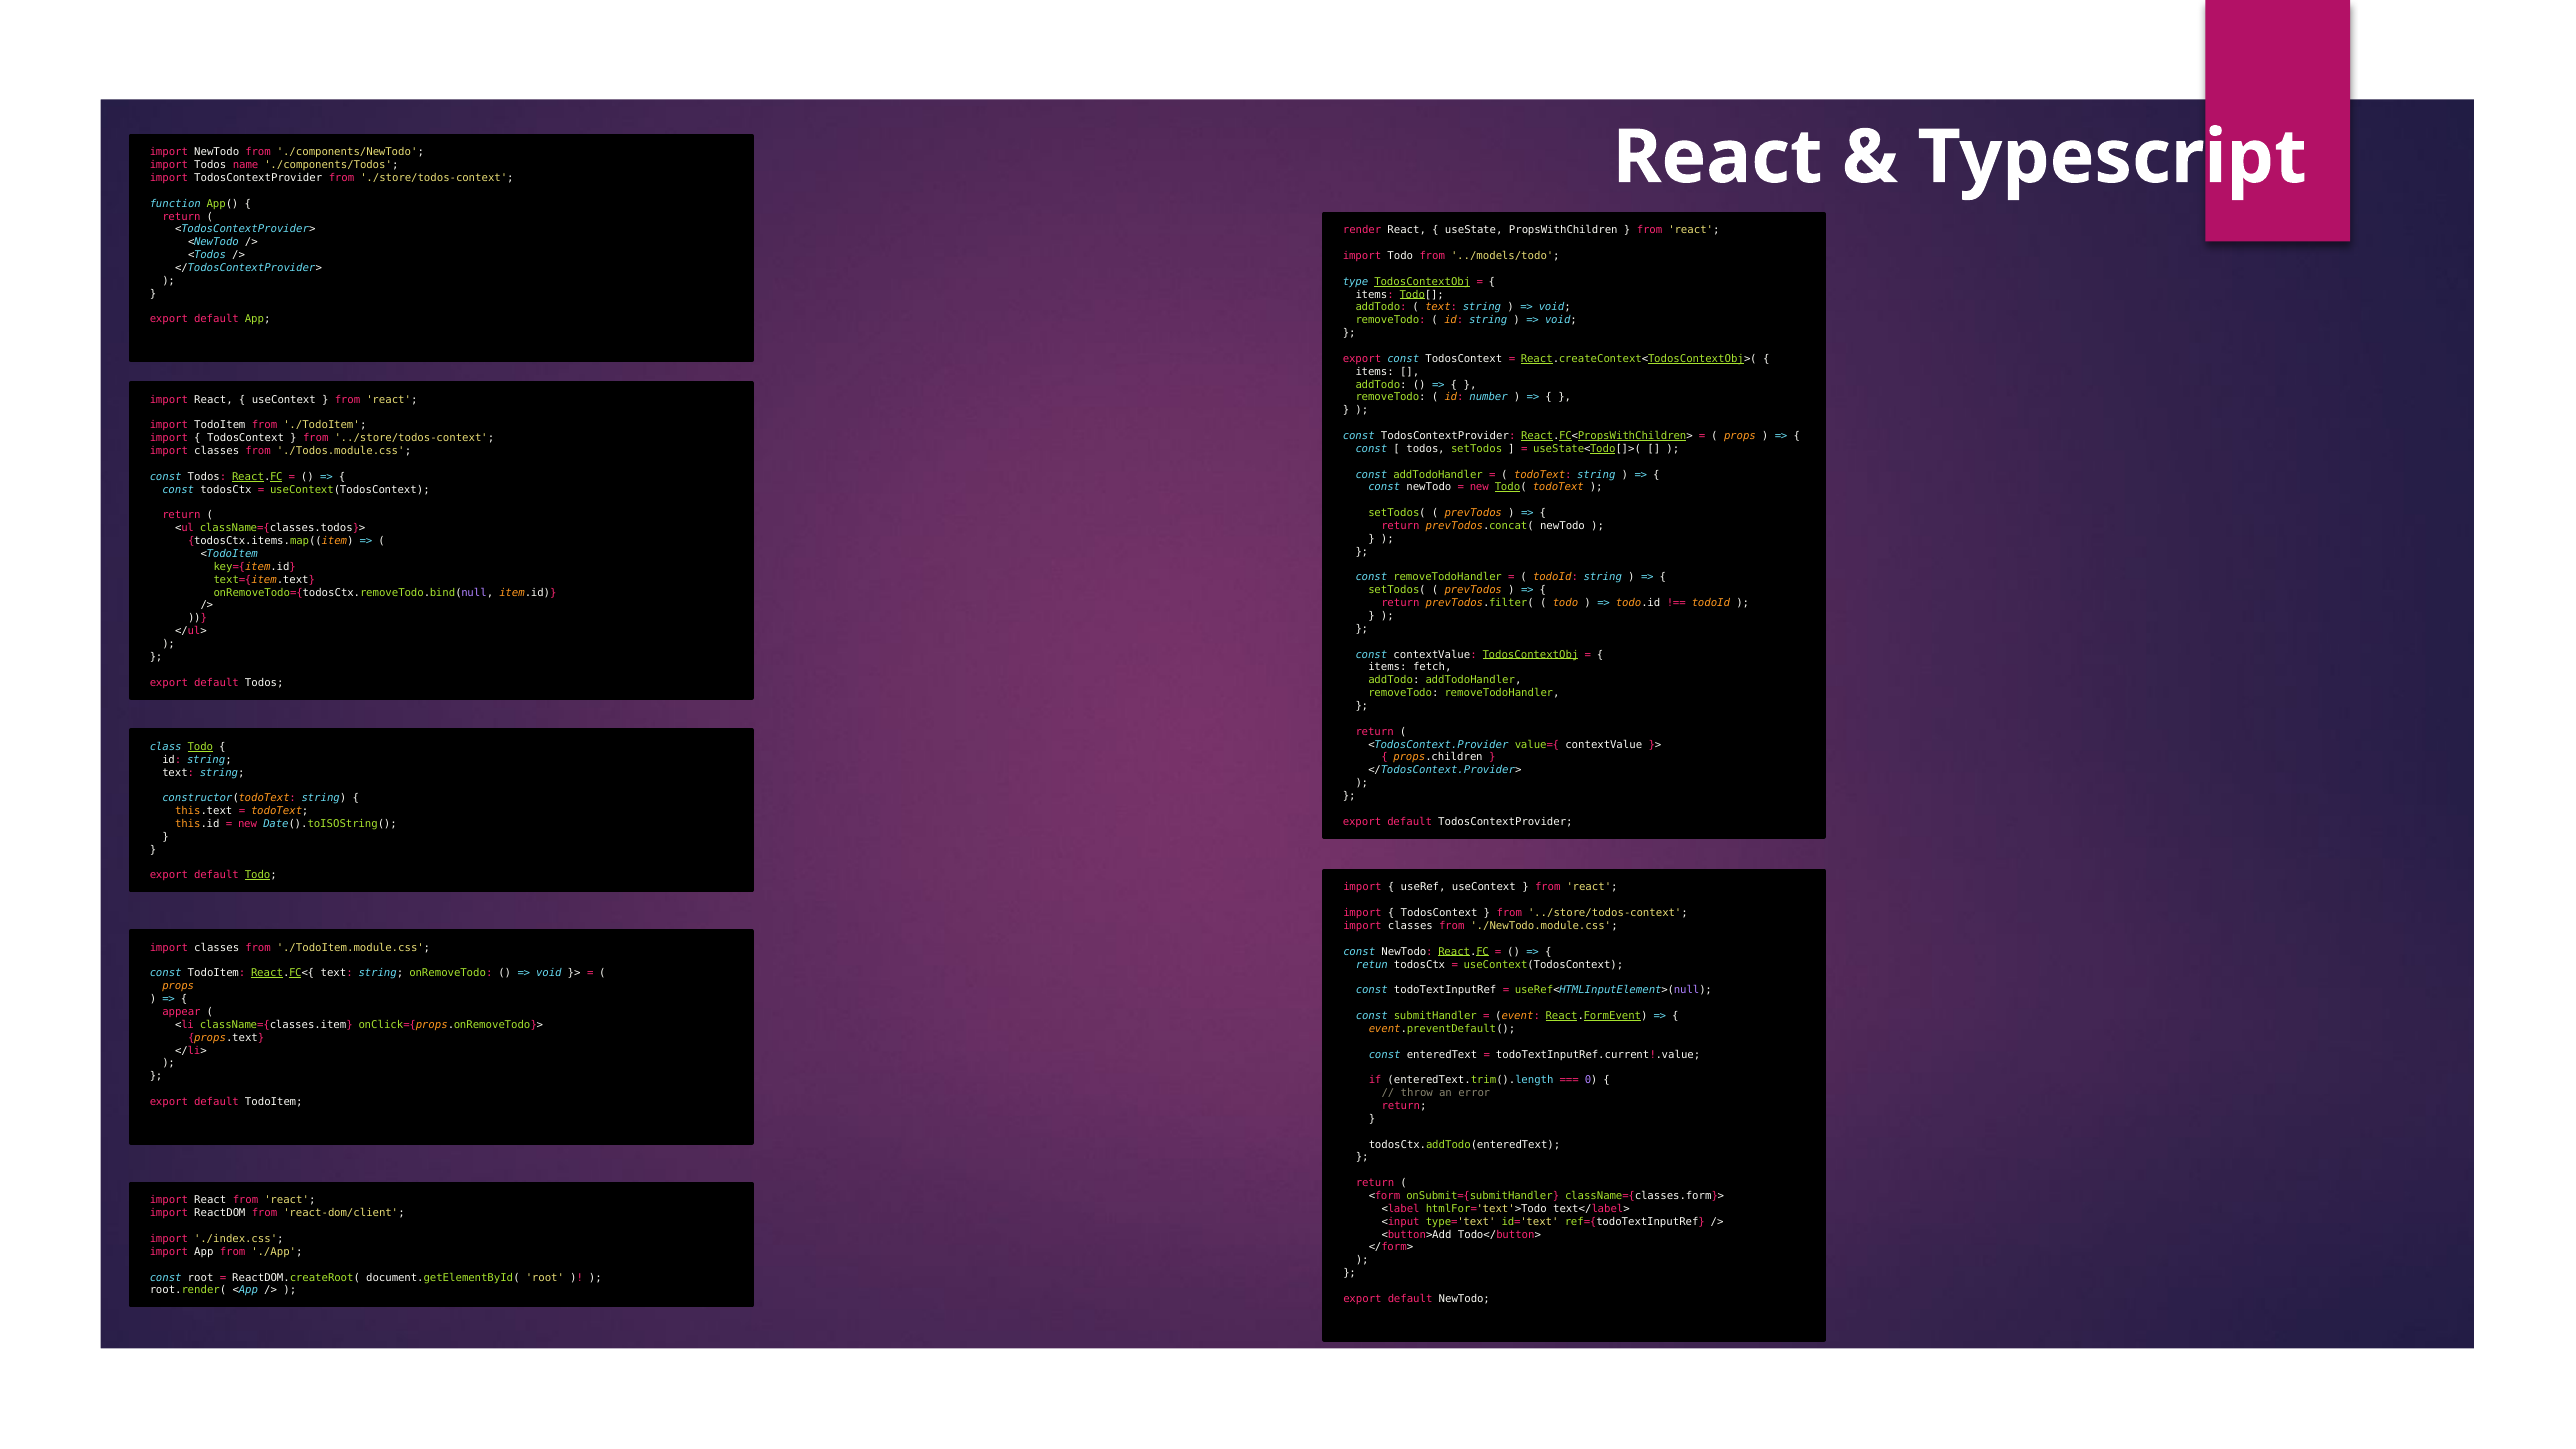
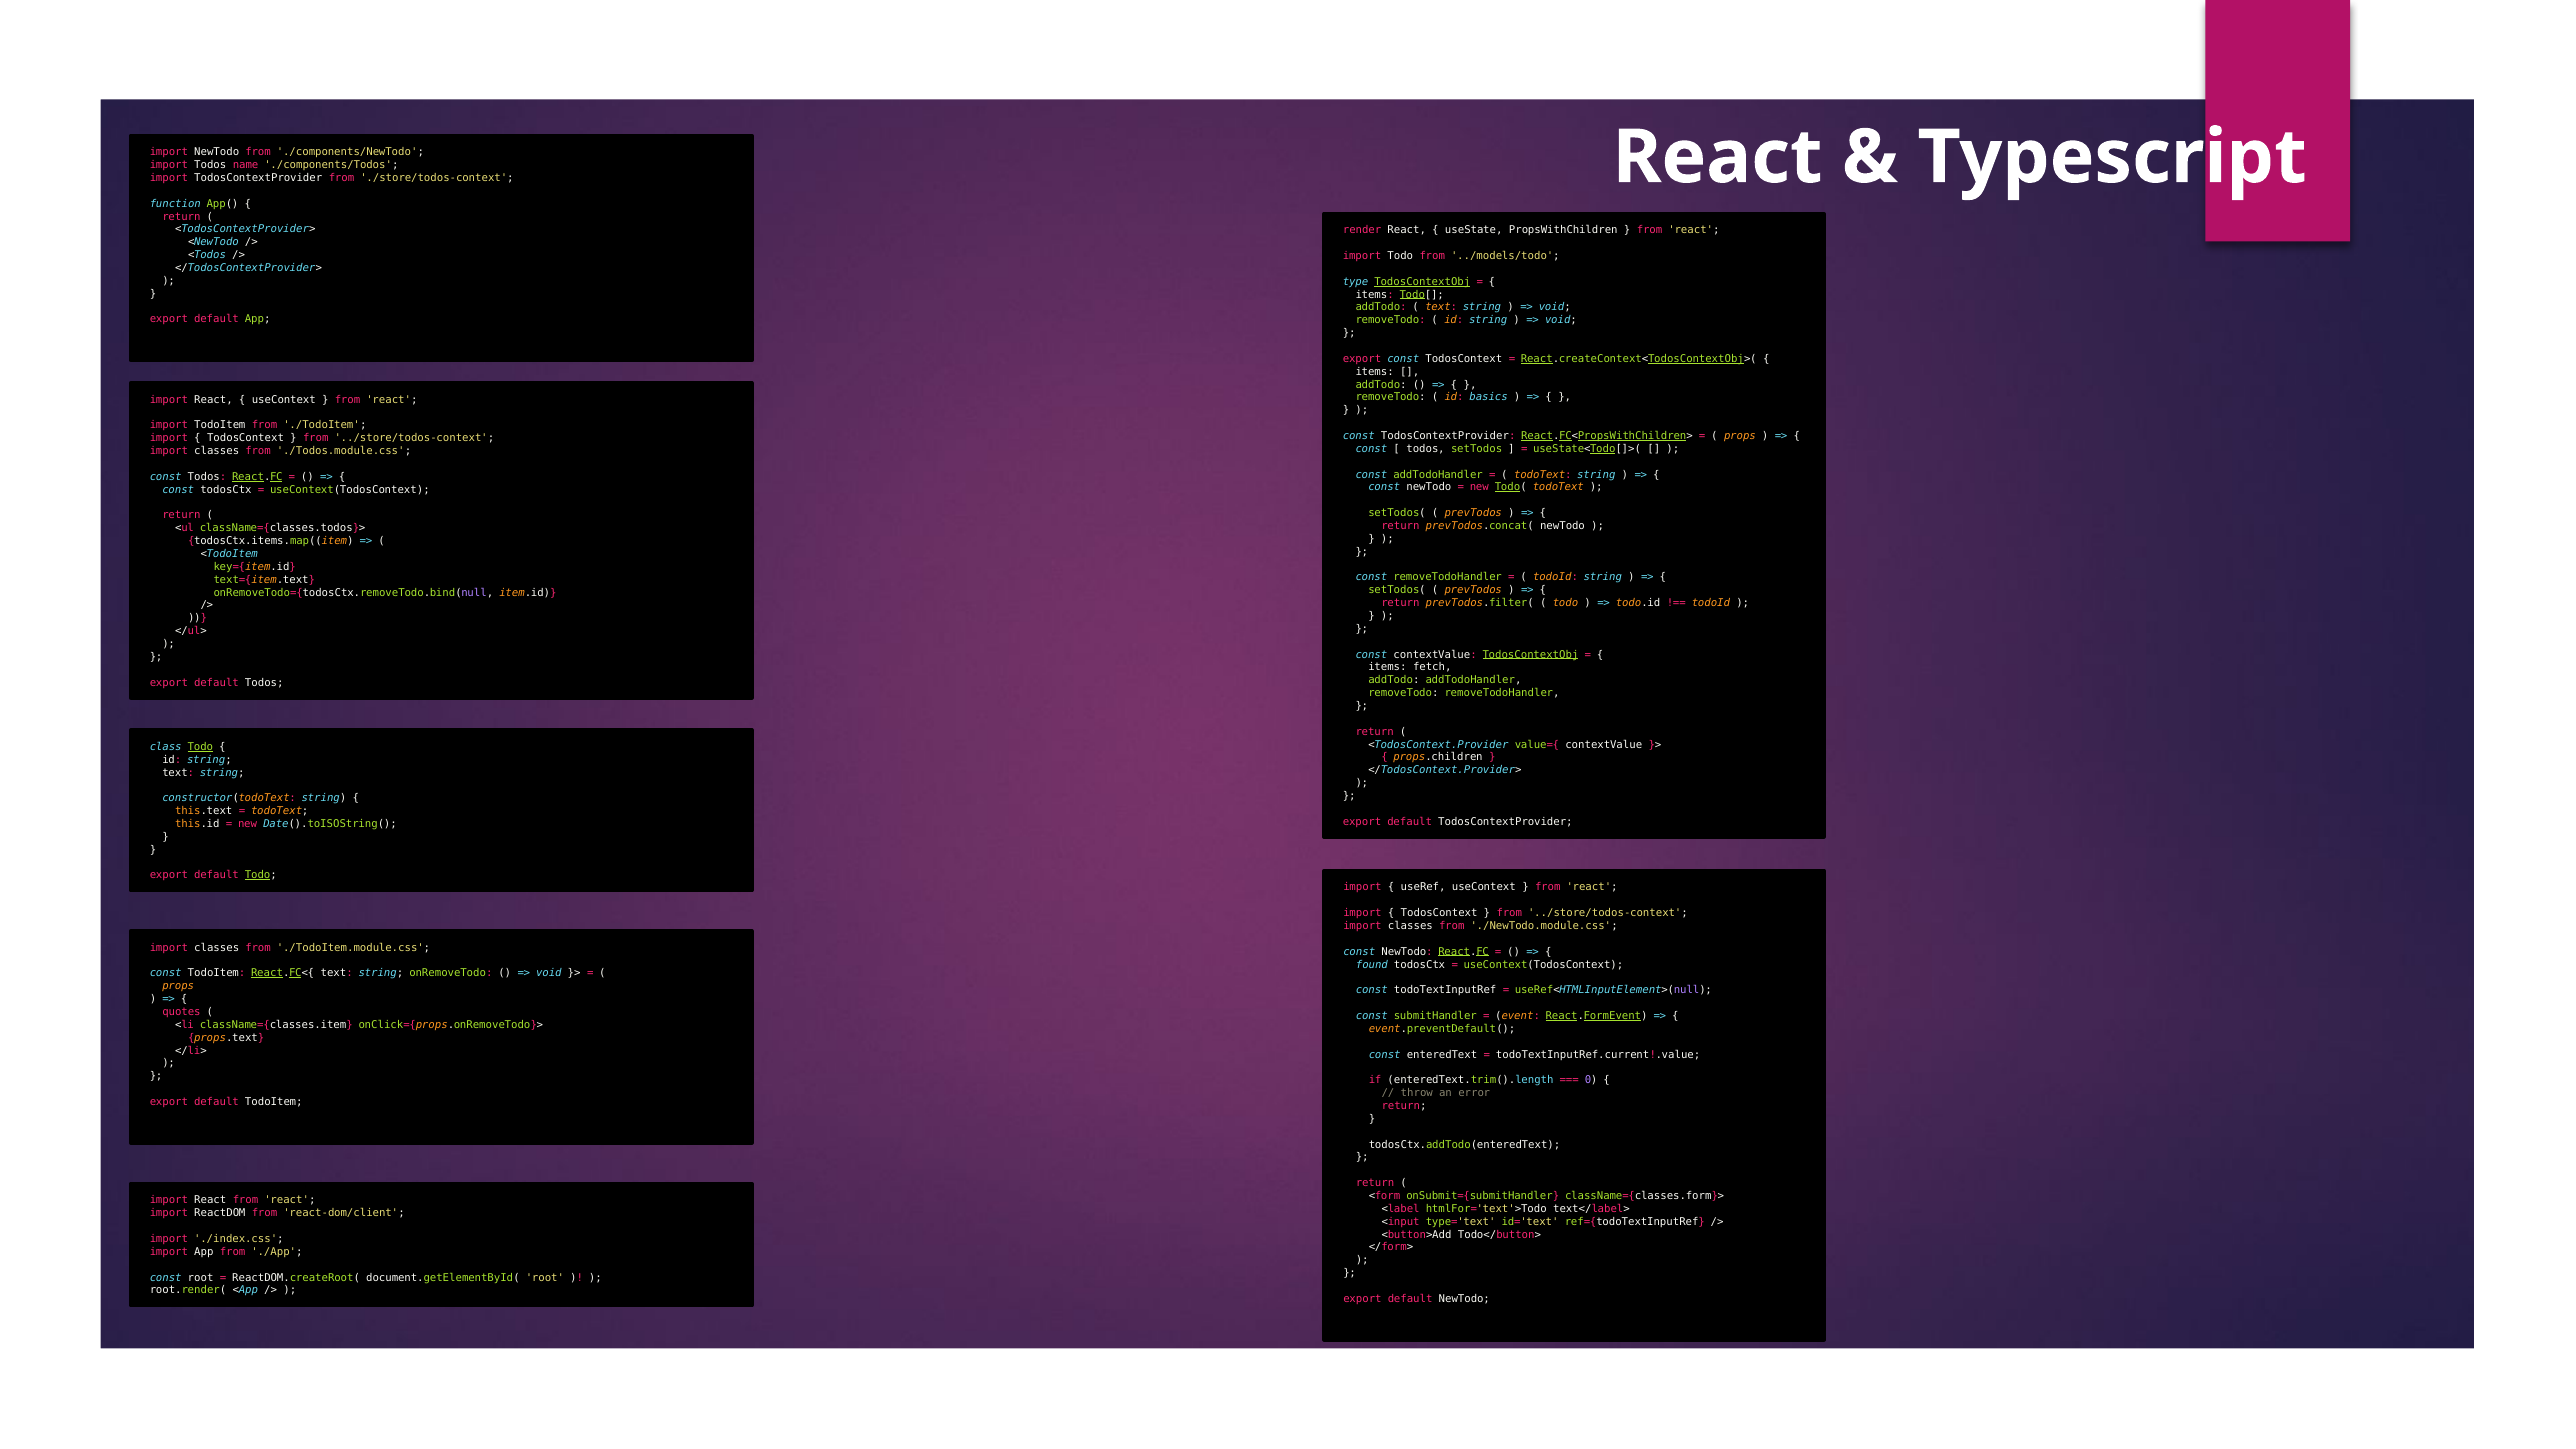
number: number -> basics
retun: retun -> found
appear: appear -> quotes
